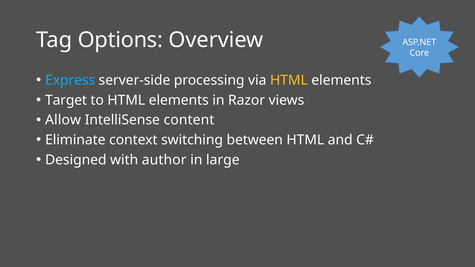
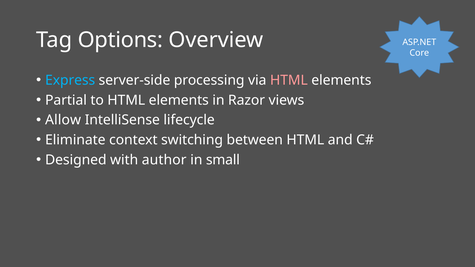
HTML at (289, 80) colour: yellow -> pink
Target: Target -> Partial
content: content -> lifecycle
large: large -> small
